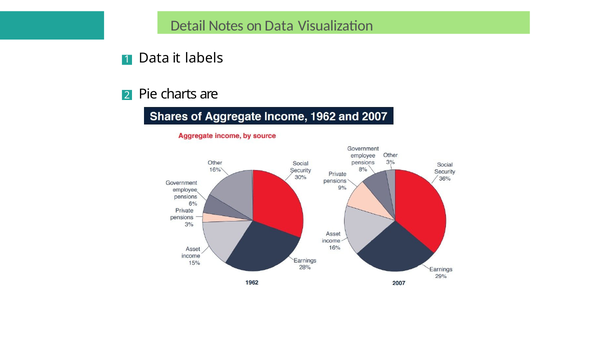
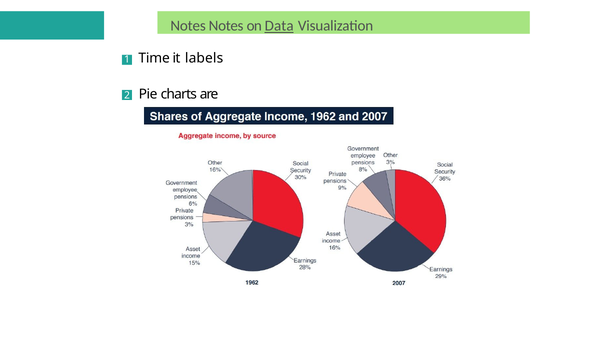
Detail at (188, 26): Detail -> Notes
Data at (279, 26) underline: none -> present
1 Data: Data -> Time
